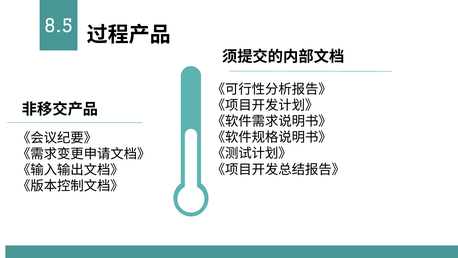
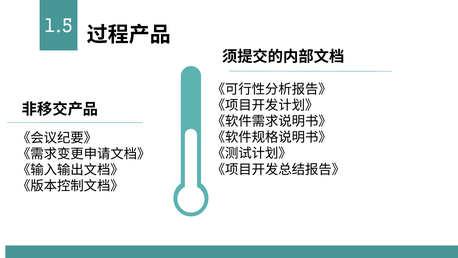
8.5: 8.5 -> 1.5
